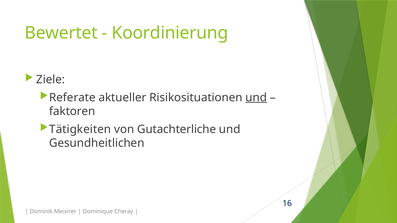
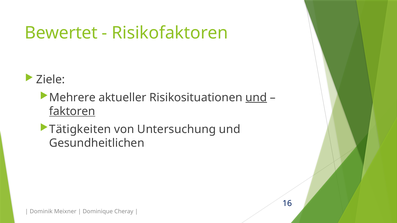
Koordinierung: Koordinierung -> Risikofaktoren
Referate: Referate -> Mehrere
faktoren underline: none -> present
Gutachterliche: Gutachterliche -> Untersuchung
